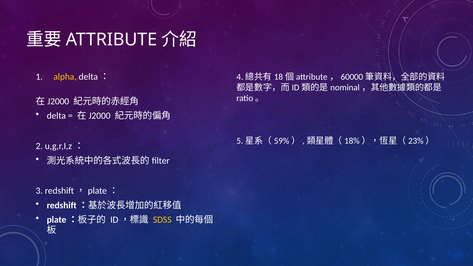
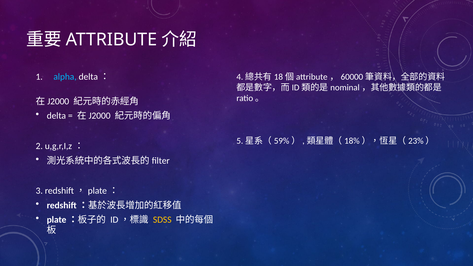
alpha colour: yellow -> light blue
